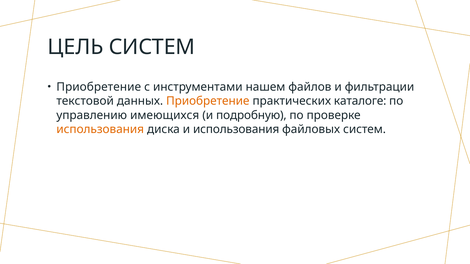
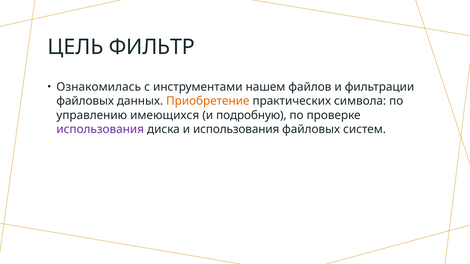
ЦЕЛЬ СИСТЕМ: СИСТЕМ -> ФИЛЬТР
Приобретение at (99, 87): Приобретение -> Ознакомилась
текстовой at (85, 101): текстовой -> файловых
каталоге: каталоге -> символа
использования at (100, 129) colour: orange -> purple
